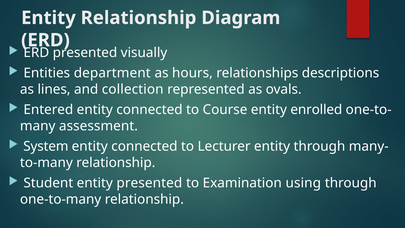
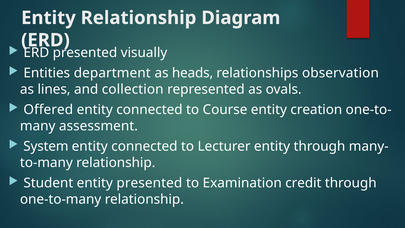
hours: hours -> heads
descriptions: descriptions -> observation
Entered: Entered -> Offered
enrolled: enrolled -> creation
using: using -> credit
